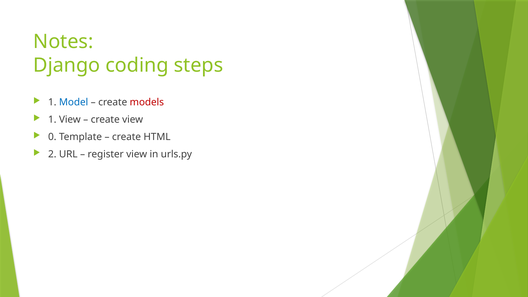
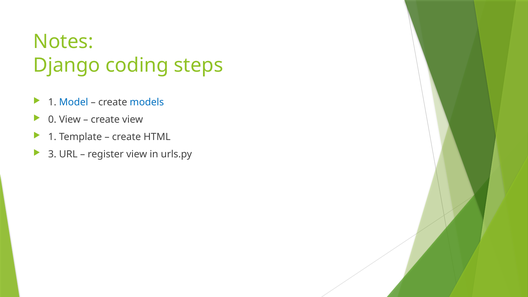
models colour: red -> blue
1 at (52, 120): 1 -> 0
0 at (52, 137): 0 -> 1
2: 2 -> 3
